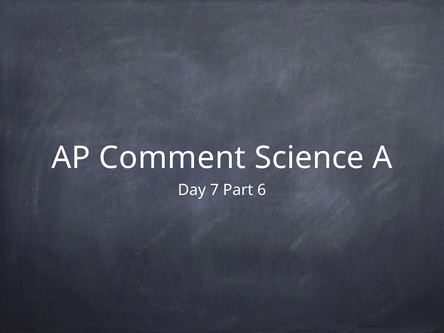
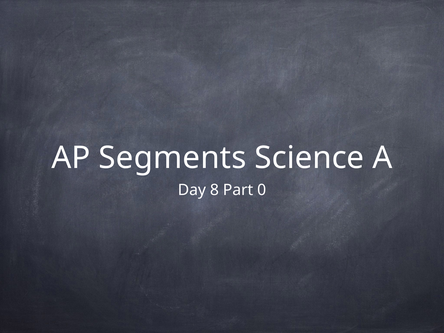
Comment: Comment -> Segments
7: 7 -> 8
6: 6 -> 0
